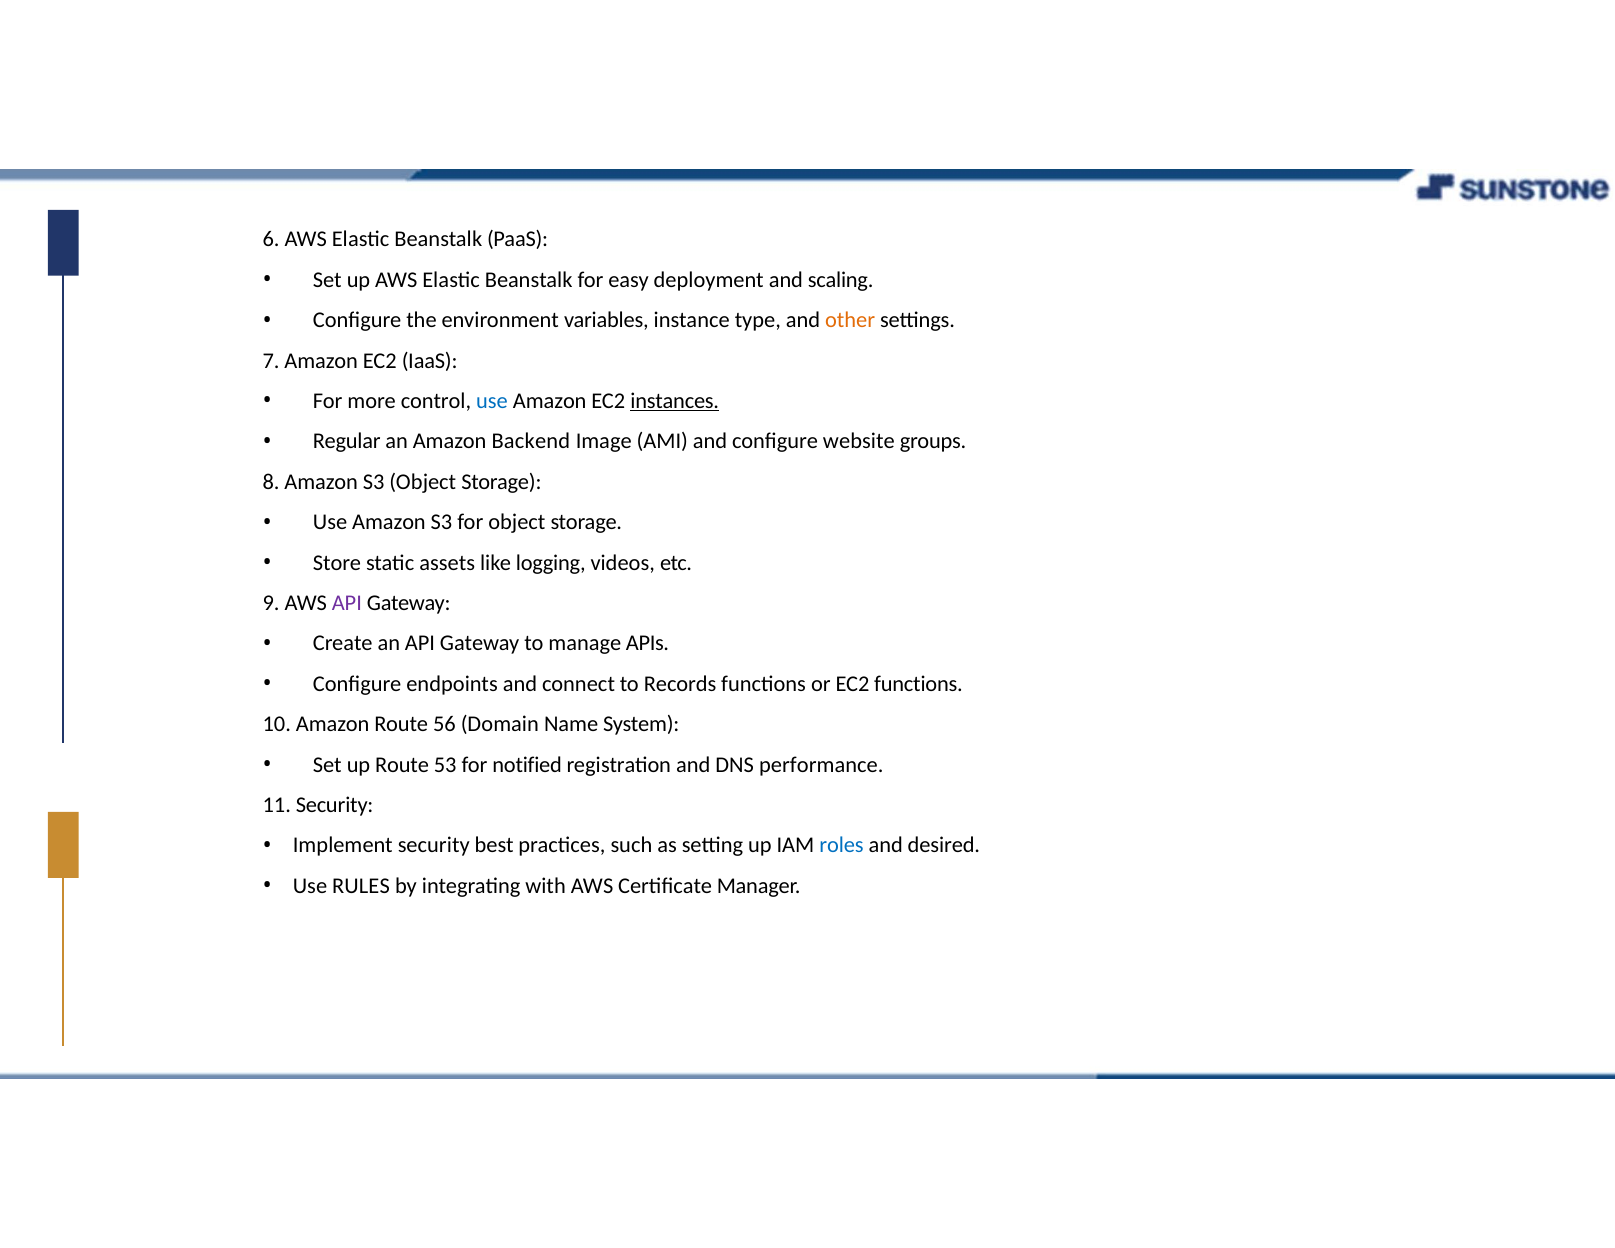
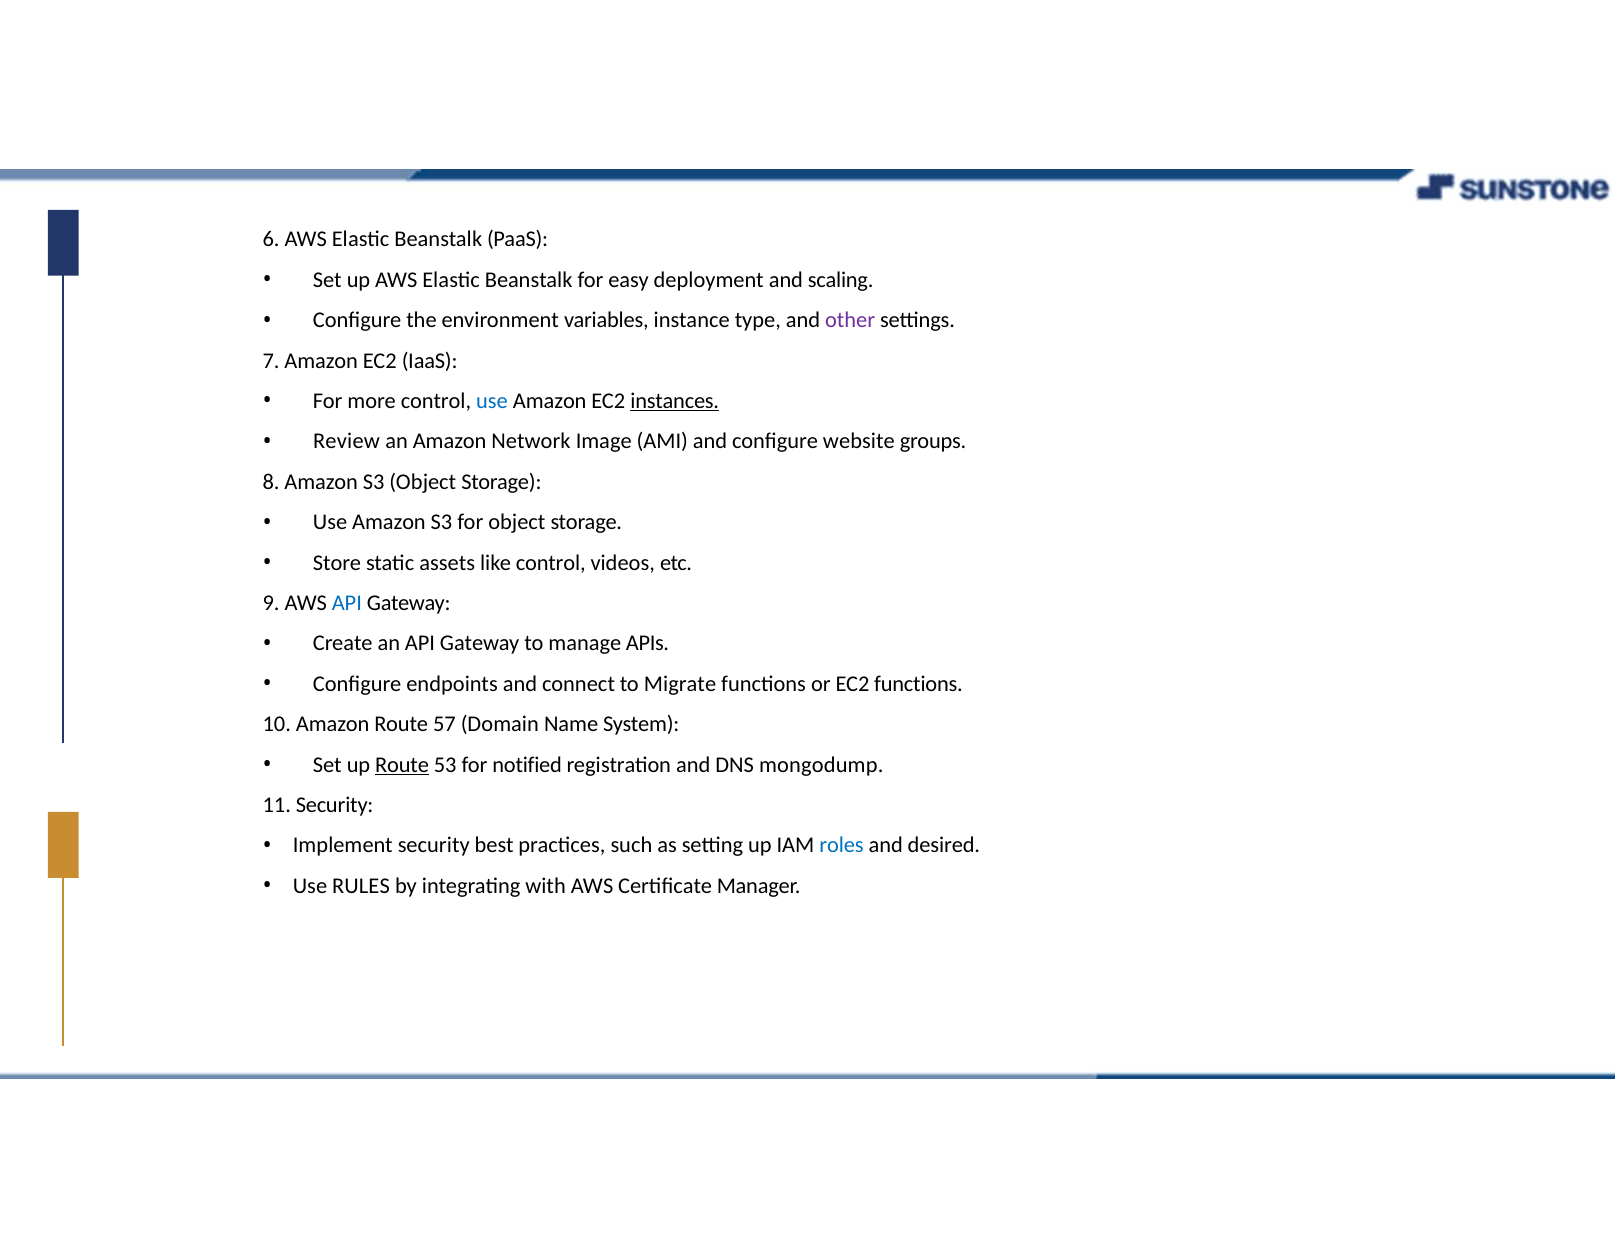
other colour: orange -> purple
Regular: Regular -> Review
Backend: Backend -> Network
like logging: logging -> control
API at (347, 603) colour: purple -> blue
Records: Records -> Migrate
56: 56 -> 57
Route at (402, 765) underline: none -> present
performance: performance -> mongodump
